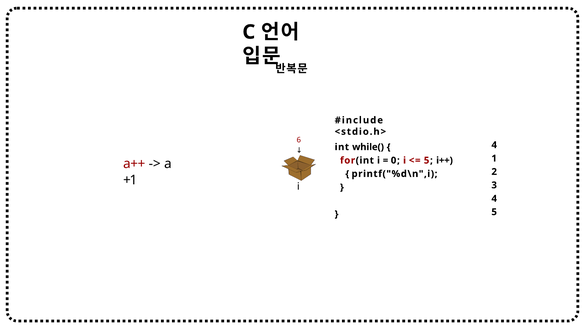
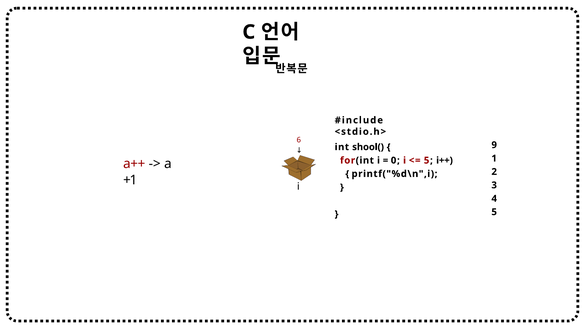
while(: while( -> shool(
4 at (494, 145): 4 -> 9
